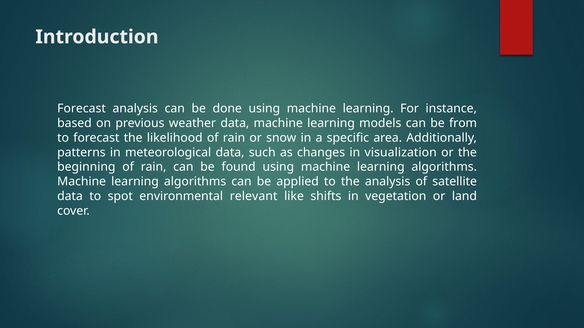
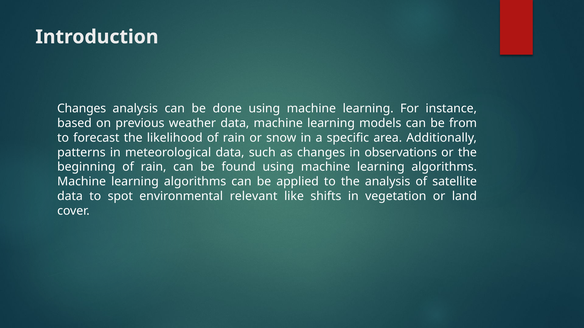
Forecast at (82, 109): Forecast -> Changes
visualization: visualization -> observations
